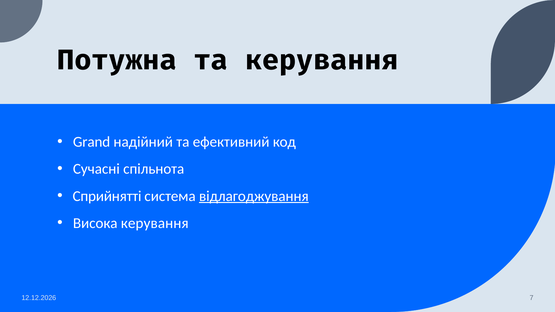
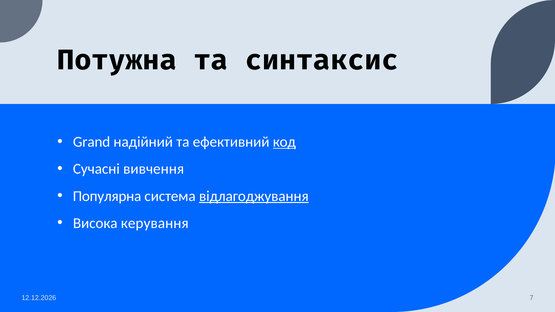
та керування: керування -> синтаксис
код underline: none -> present
спільнота: спільнота -> вивчення
Сприйнятті: Сприйнятті -> Популярна
